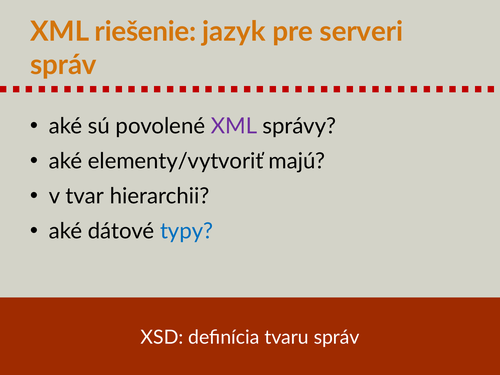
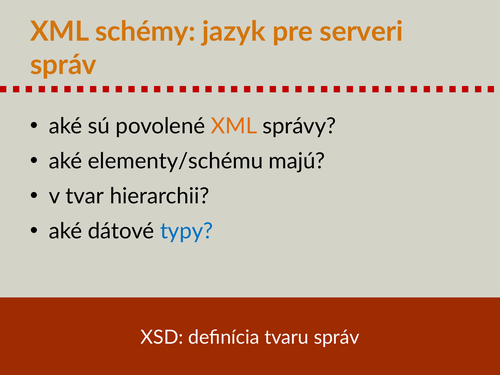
riešenie: riešenie -> schémy
XML at (234, 126) colour: purple -> orange
elementy/vytvoriť: elementy/vytvoriť -> elementy/schému
